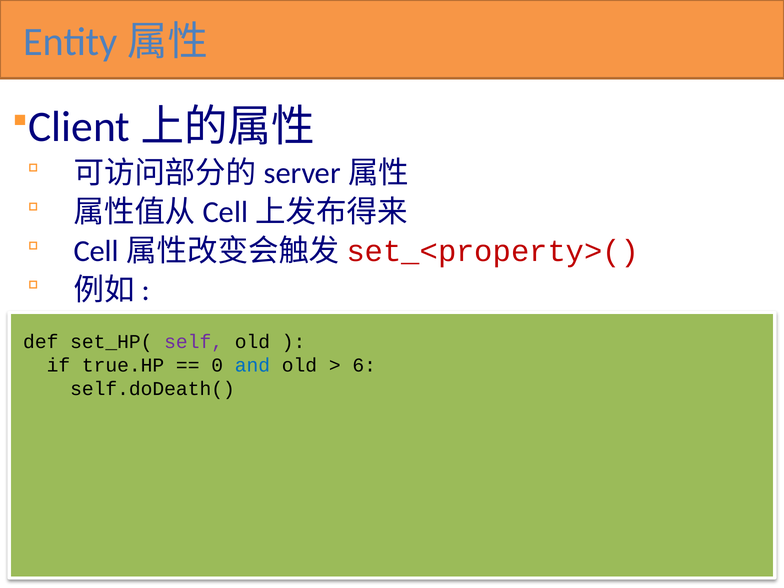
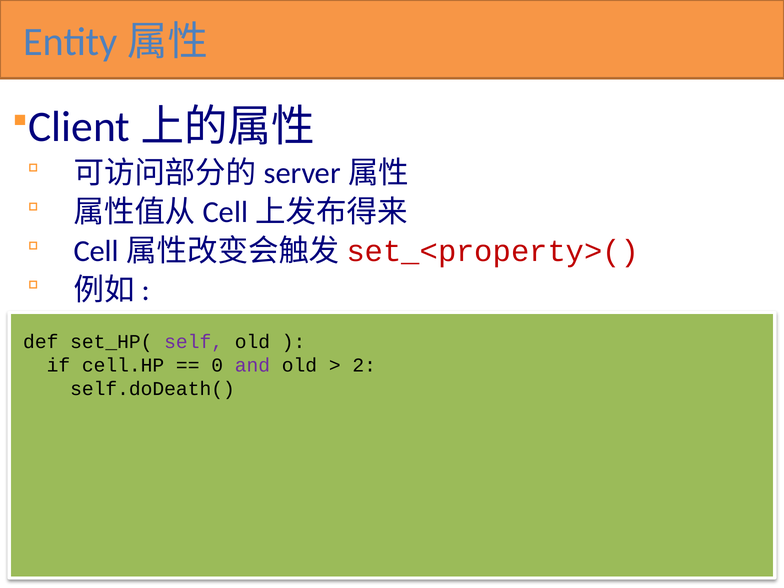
true.HP: true.HP -> cell.HP
and colour: blue -> purple
6: 6 -> 2
